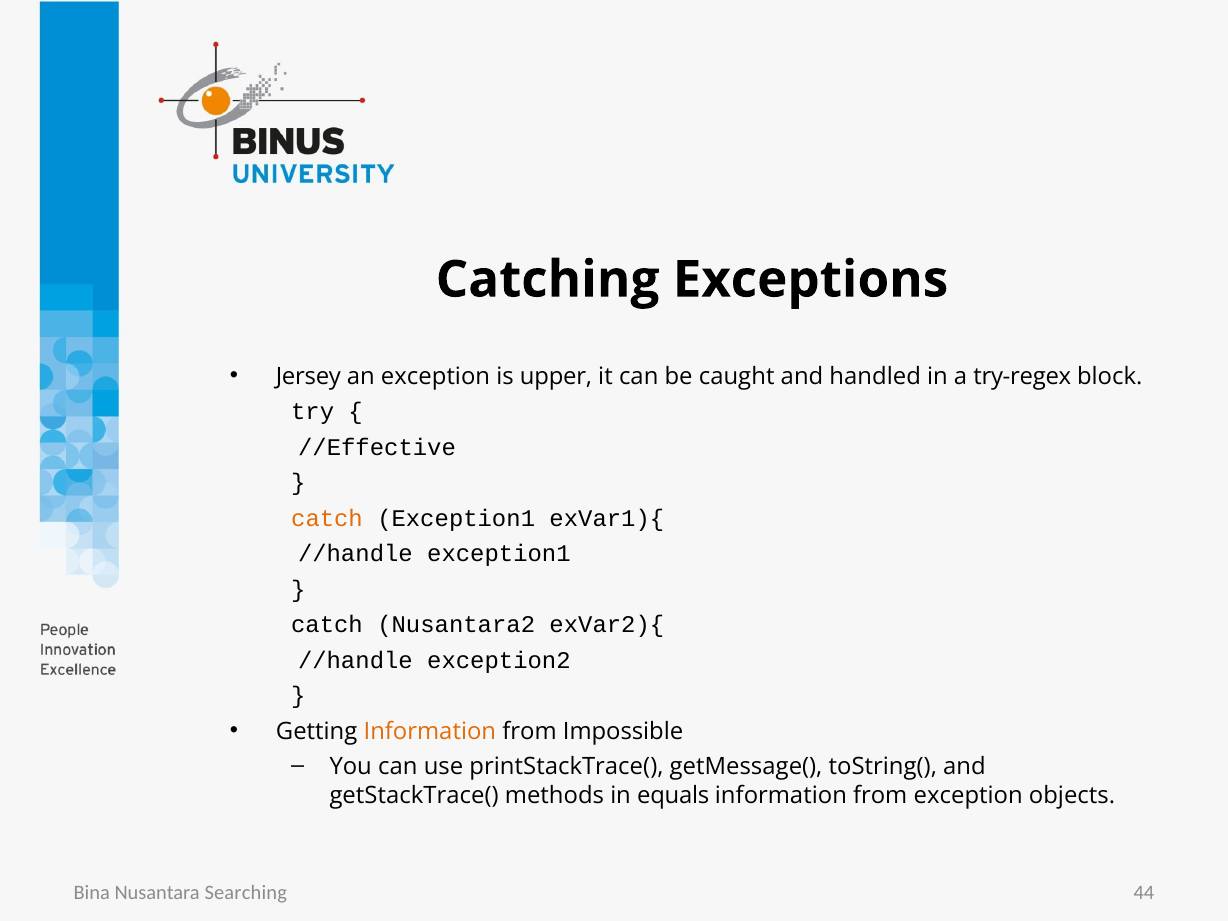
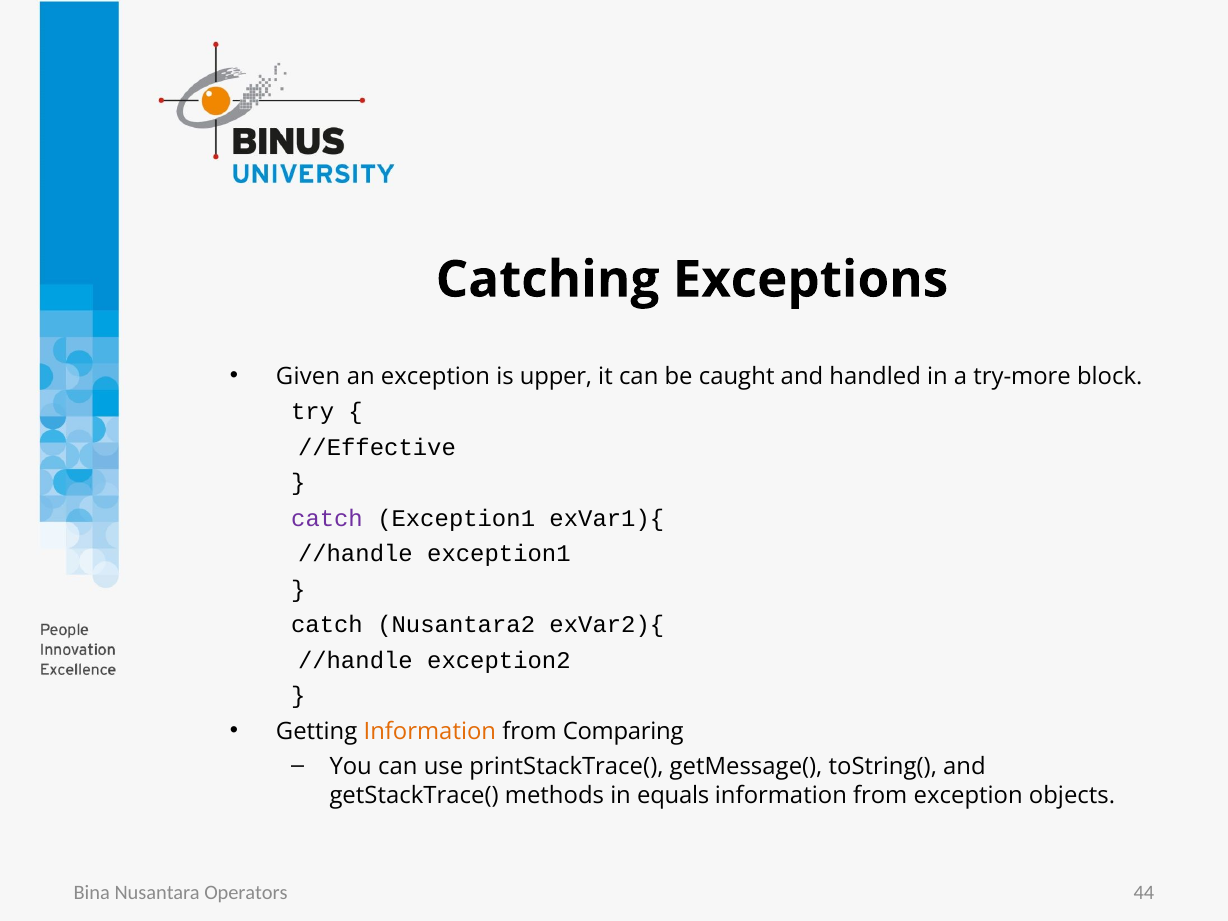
Jersey: Jersey -> Given
try-regex: try-regex -> try-more
catch at (327, 518) colour: orange -> purple
Impossible: Impossible -> Comparing
Searching: Searching -> Operators
